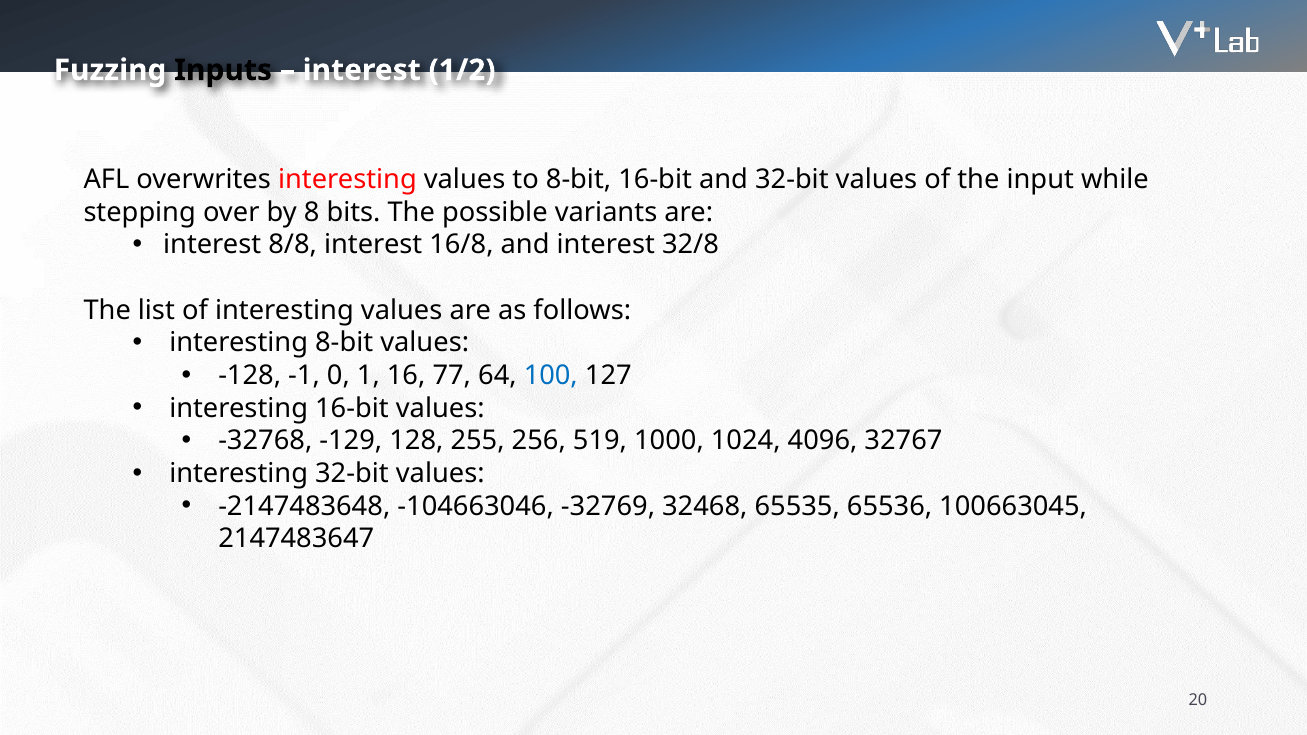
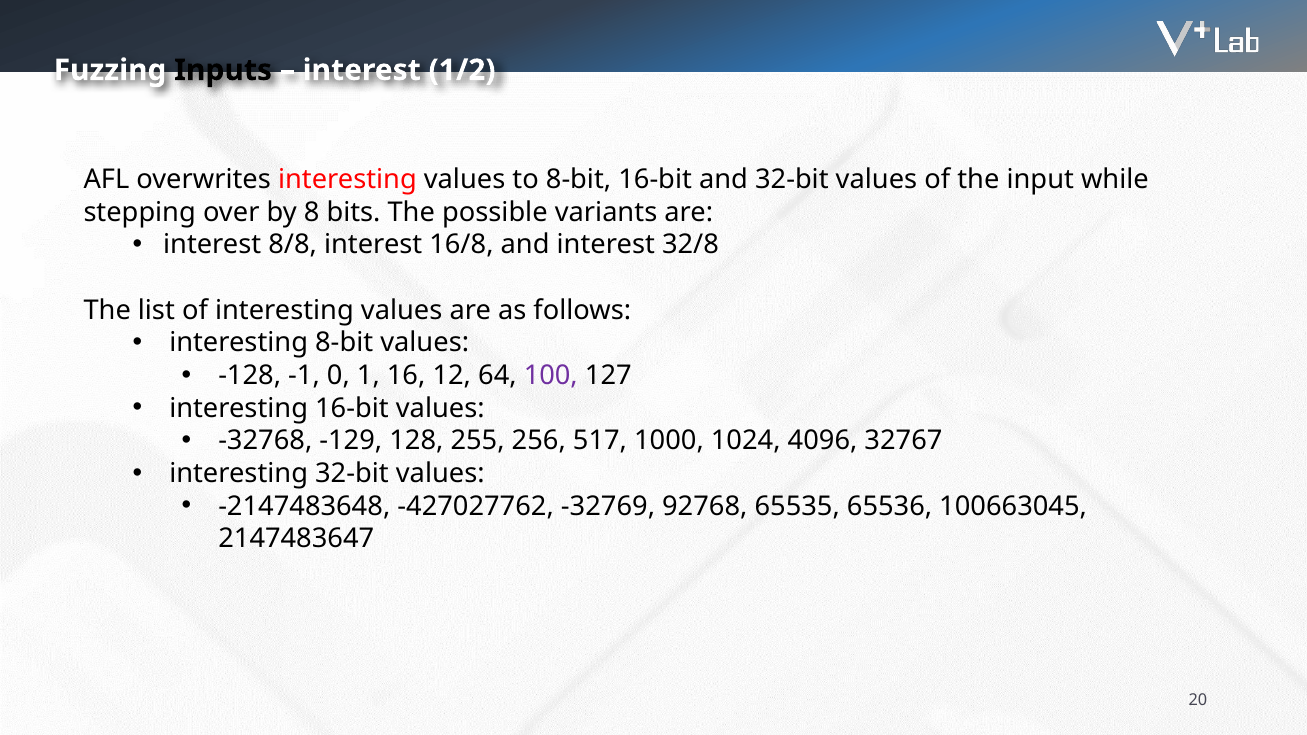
77: 77 -> 12
100 colour: blue -> purple
519: 519 -> 517
-104663046: -104663046 -> -427027762
32468: 32468 -> 92768
